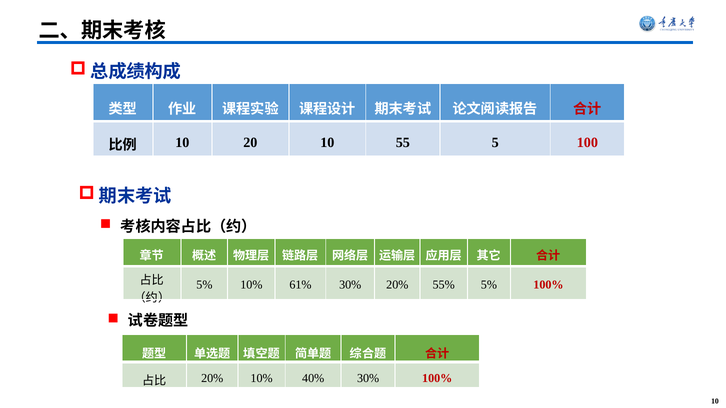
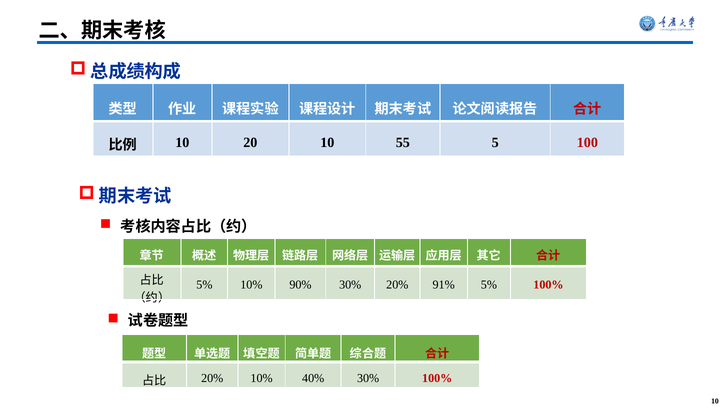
61%: 61% -> 90%
55%: 55% -> 91%
